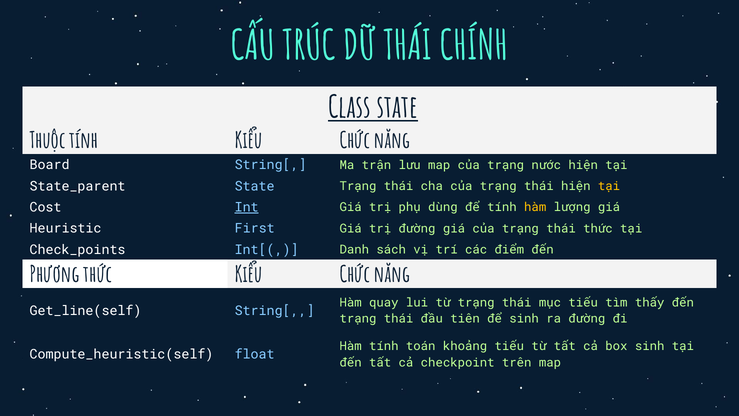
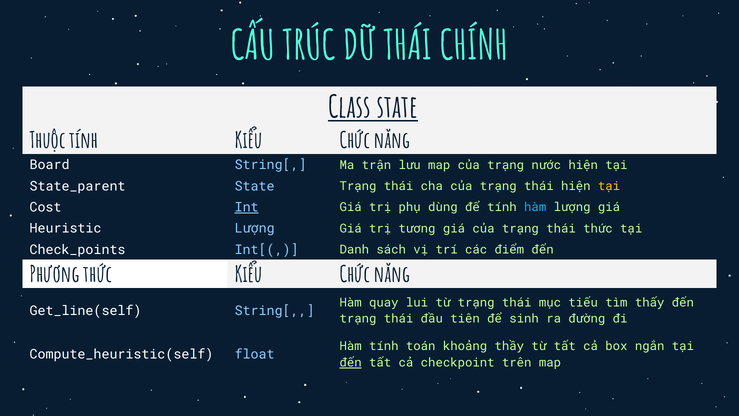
hàm at (535, 207) colour: yellow -> light blue
Heuristic First: First -> Lượng
trị đường: đường -> tương
khoảng tiếu: tiếu -> thầy
box sinh: sinh -> ngắn
đến at (351, 362) underline: none -> present
